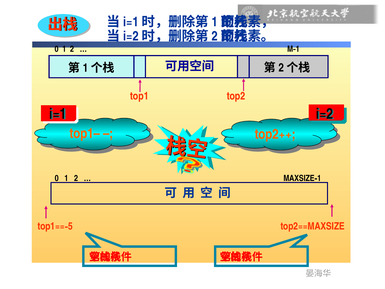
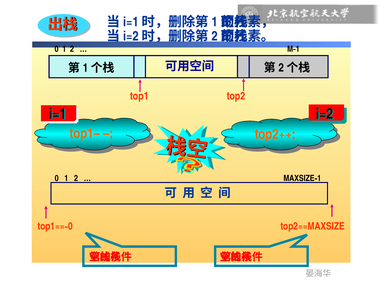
5 at (70, 226): 5 -> 0
